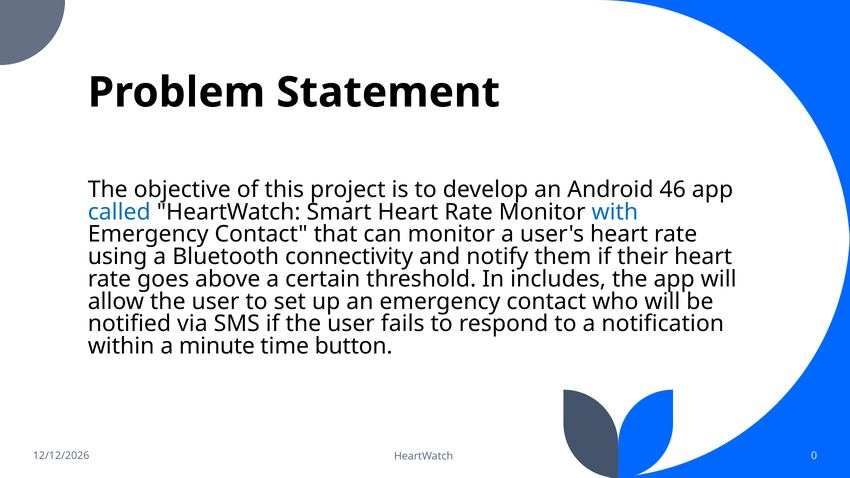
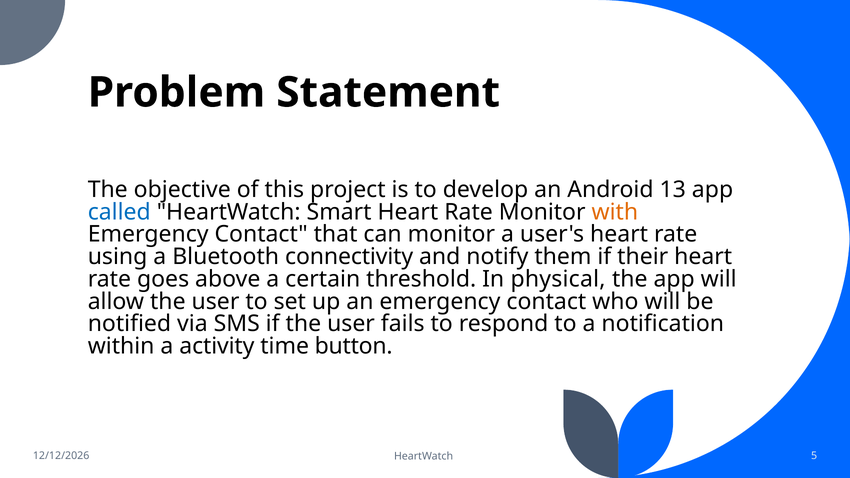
46: 46 -> 13
with colour: blue -> orange
includes: includes -> physical
minute: minute -> activity
0: 0 -> 5
